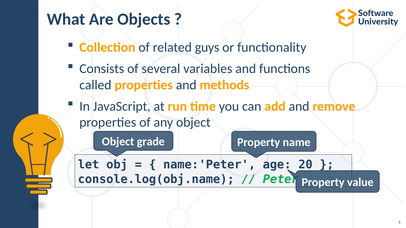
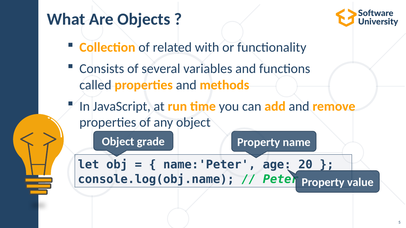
guys: guys -> with
